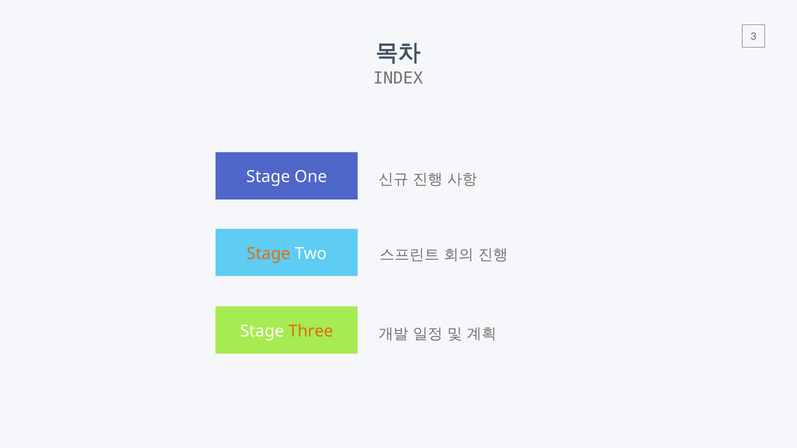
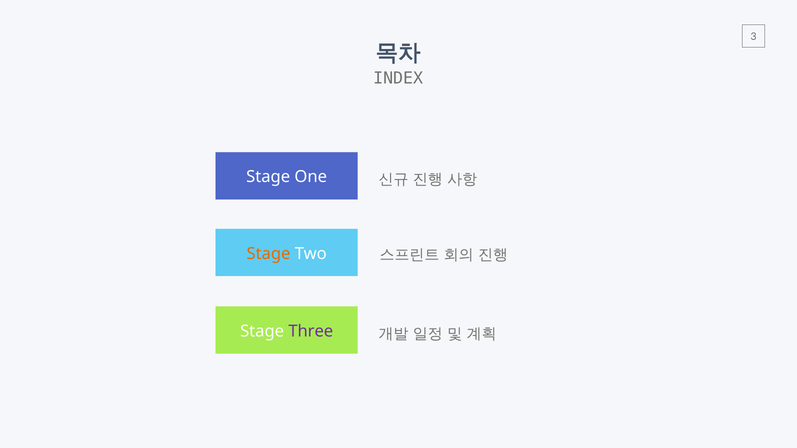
Three colour: orange -> purple
